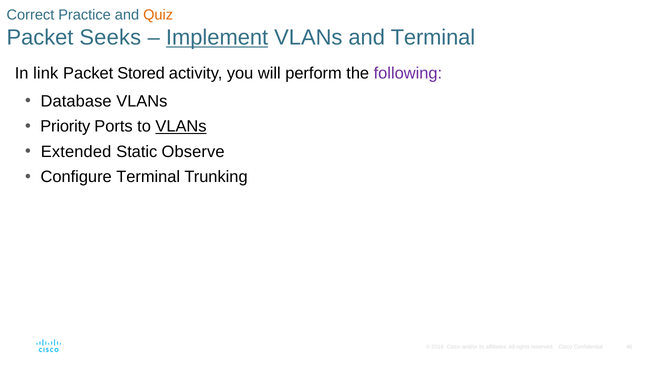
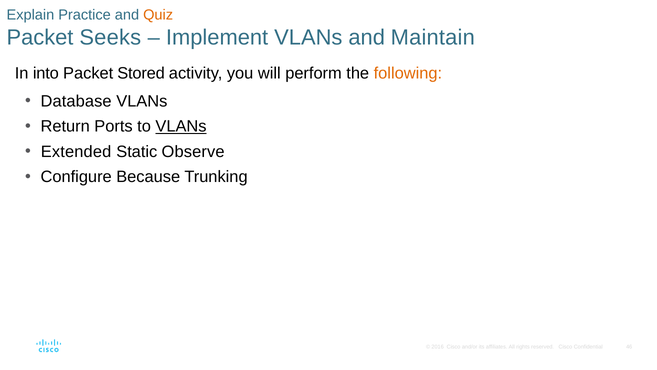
Correct: Correct -> Explain
Implement underline: present -> none
and Terminal: Terminal -> Maintain
link: link -> into
following colour: purple -> orange
Priority: Priority -> Return
Configure Terminal: Terminal -> Because
